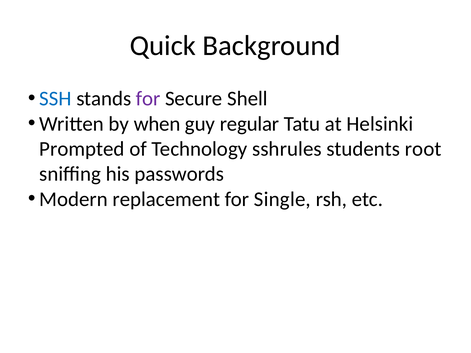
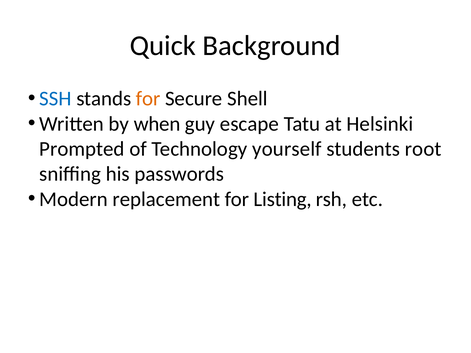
for at (148, 99) colour: purple -> orange
regular: regular -> escape
sshrules: sshrules -> yourself
Single: Single -> Listing
